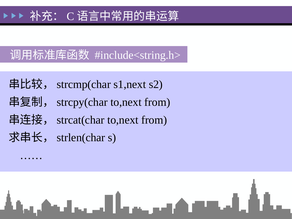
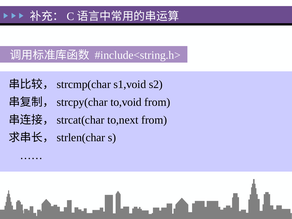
s1,next: s1,next -> s1,void
to,next at (126, 102): to,next -> to,void
